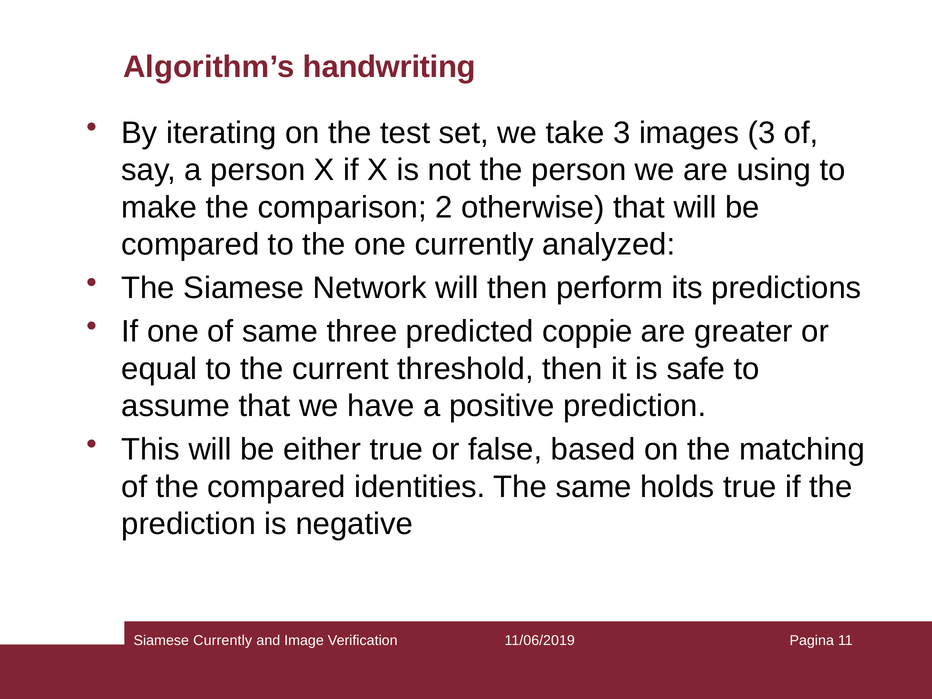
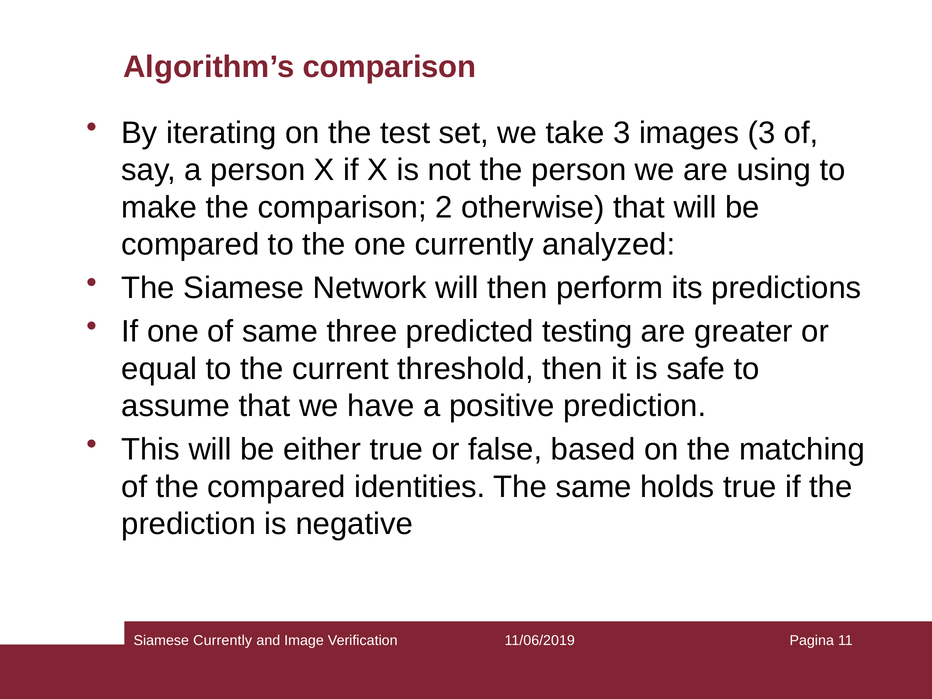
Algorithm’s handwriting: handwriting -> comparison
coppie: coppie -> testing
